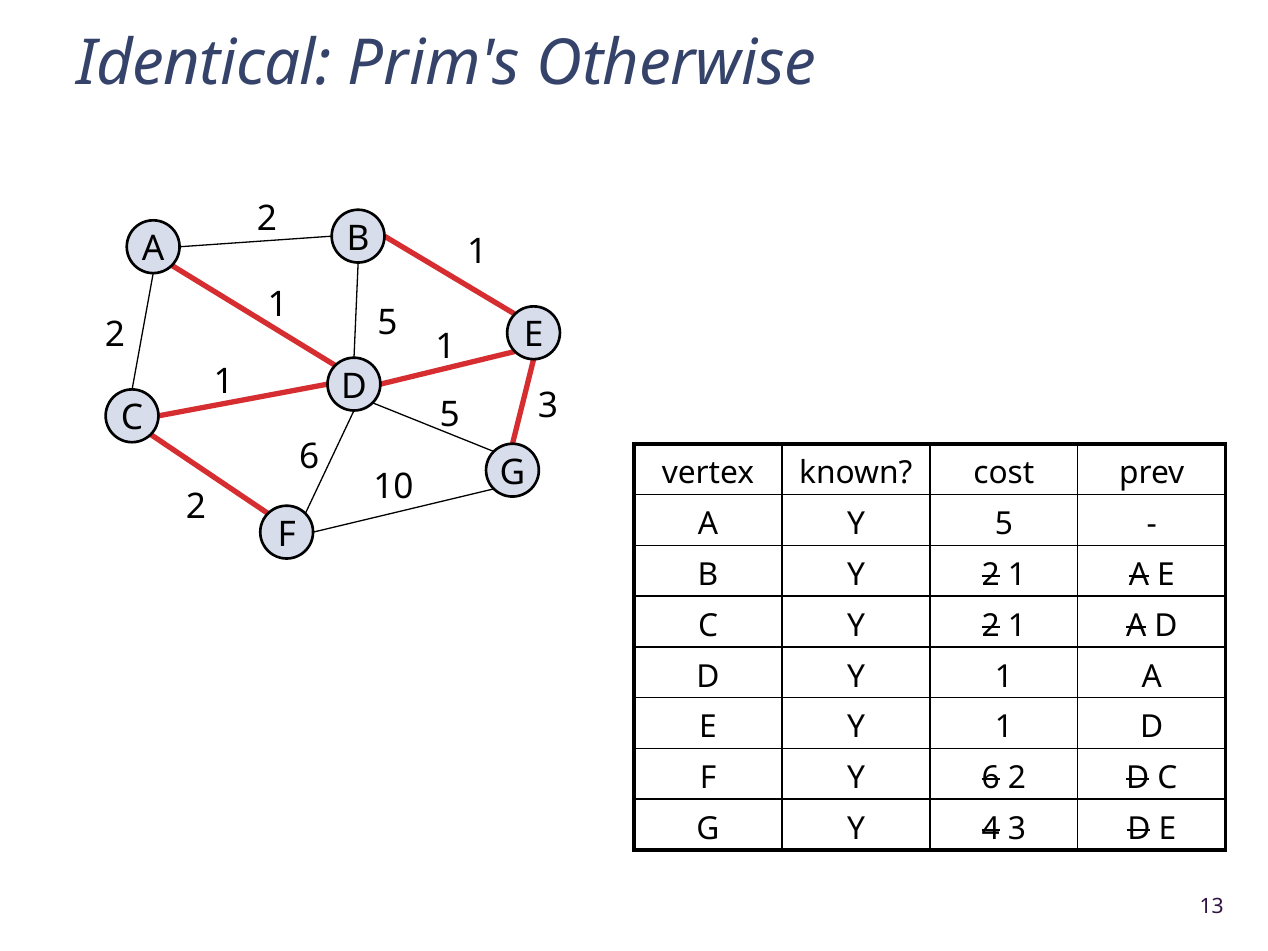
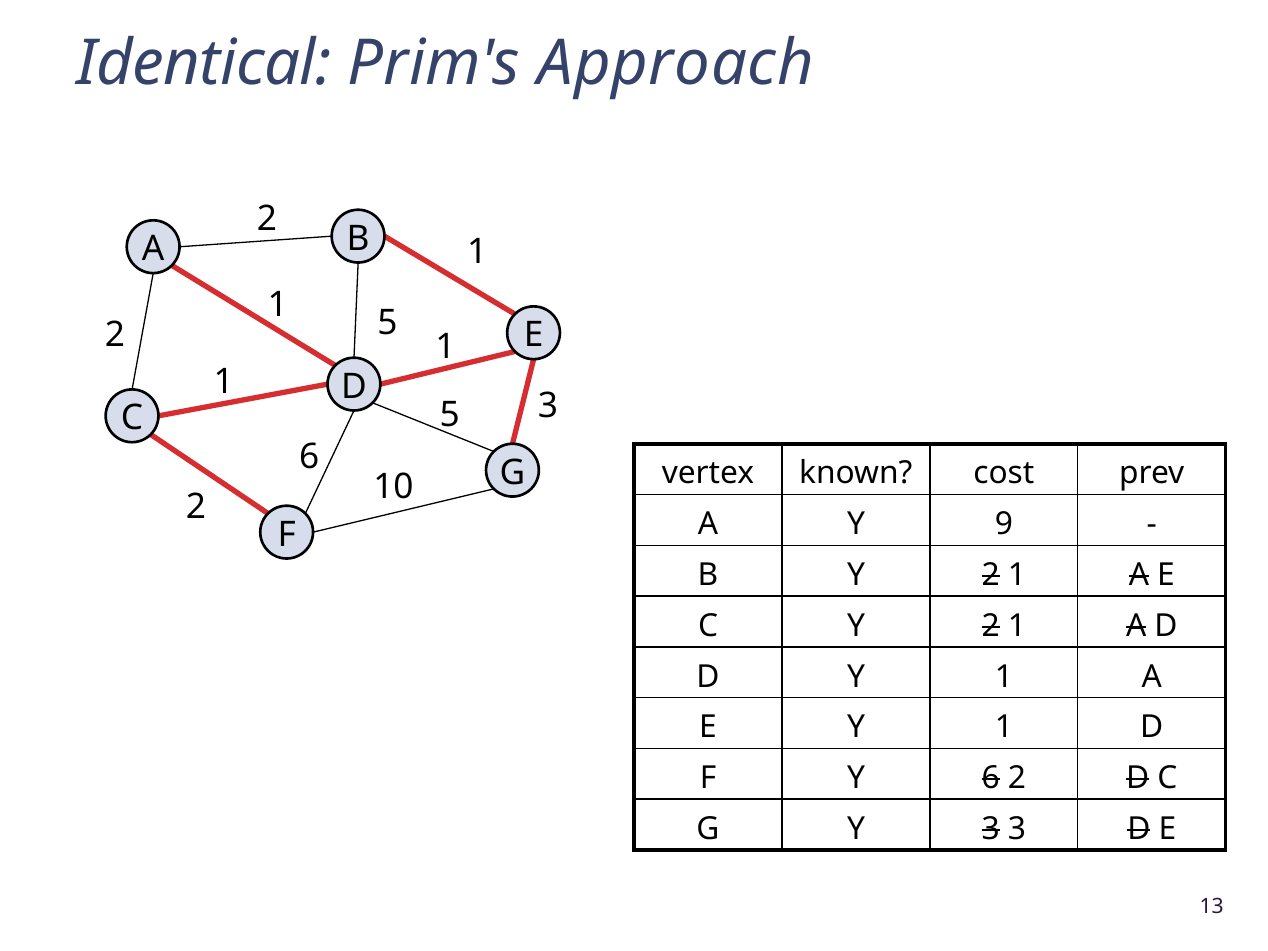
Otherwise: Otherwise -> Approach
Y 5: 5 -> 9
Y 4: 4 -> 3
